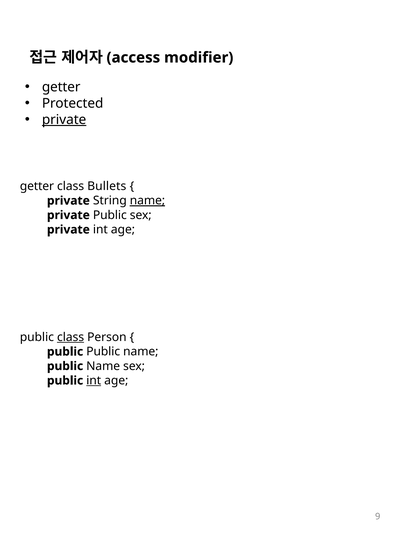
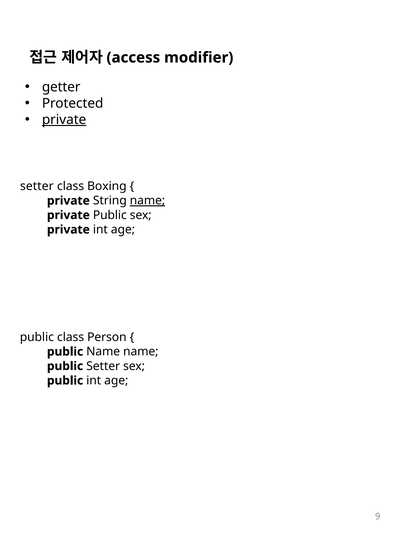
getter at (37, 186): getter -> setter
Bullets: Bullets -> Boxing
class at (71, 337) underline: present -> none
public Public: Public -> Name
Name at (103, 366): Name -> Setter
int at (94, 380) underline: present -> none
